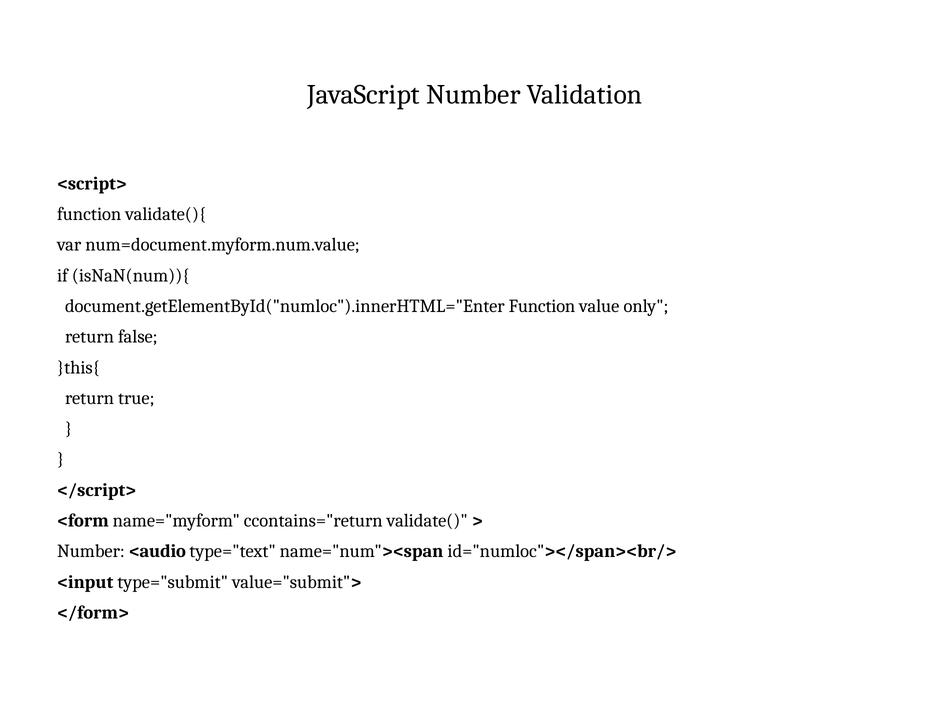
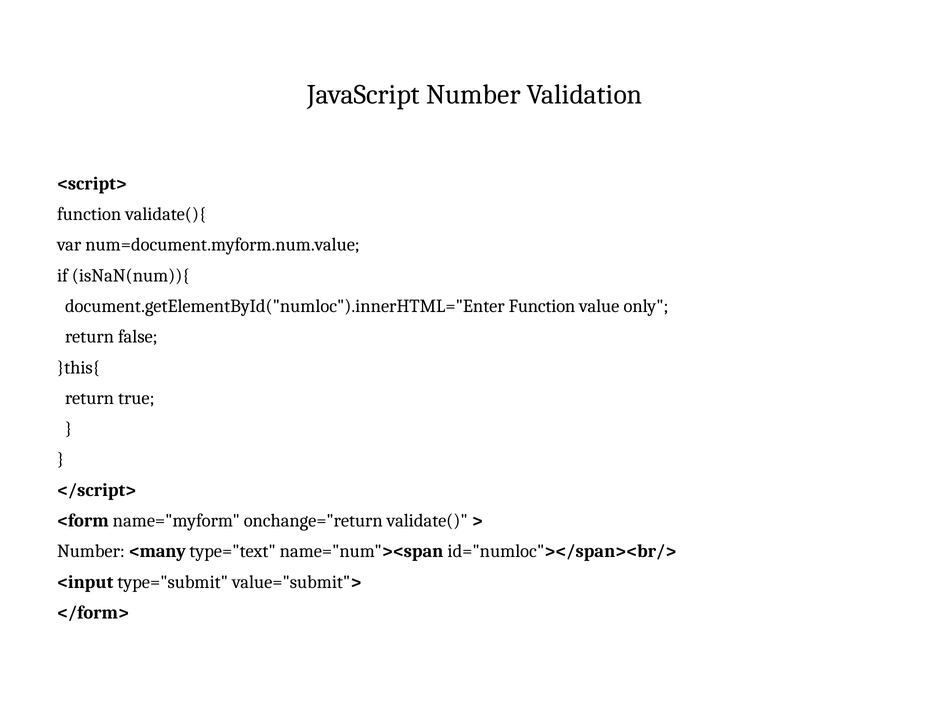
ccontains="return: ccontains="return -> onchange="return
<audio: <audio -> <many
